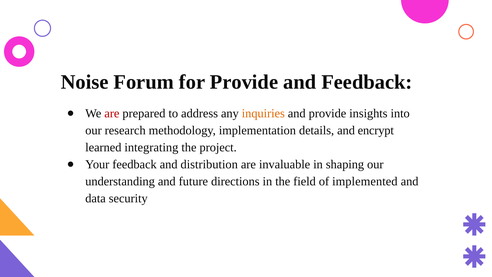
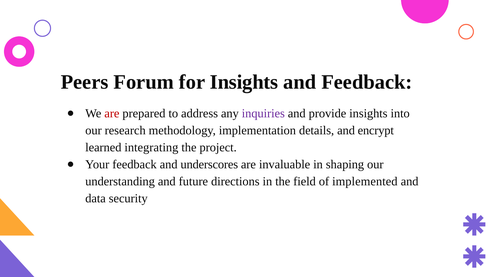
Noise: Noise -> Peers
for Provide: Provide -> Insights
inquiries colour: orange -> purple
distribution: distribution -> underscores
